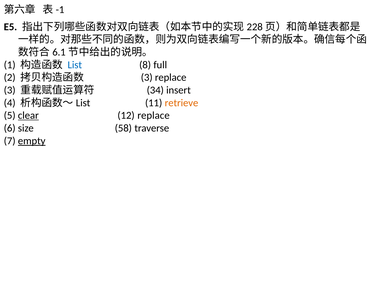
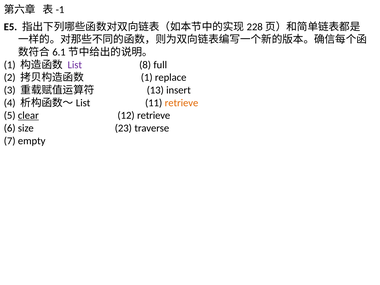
List colour: blue -> purple
3 at (147, 77): 3 -> 1
34: 34 -> 13
12 replace: replace -> retrieve
58: 58 -> 23
empty underline: present -> none
